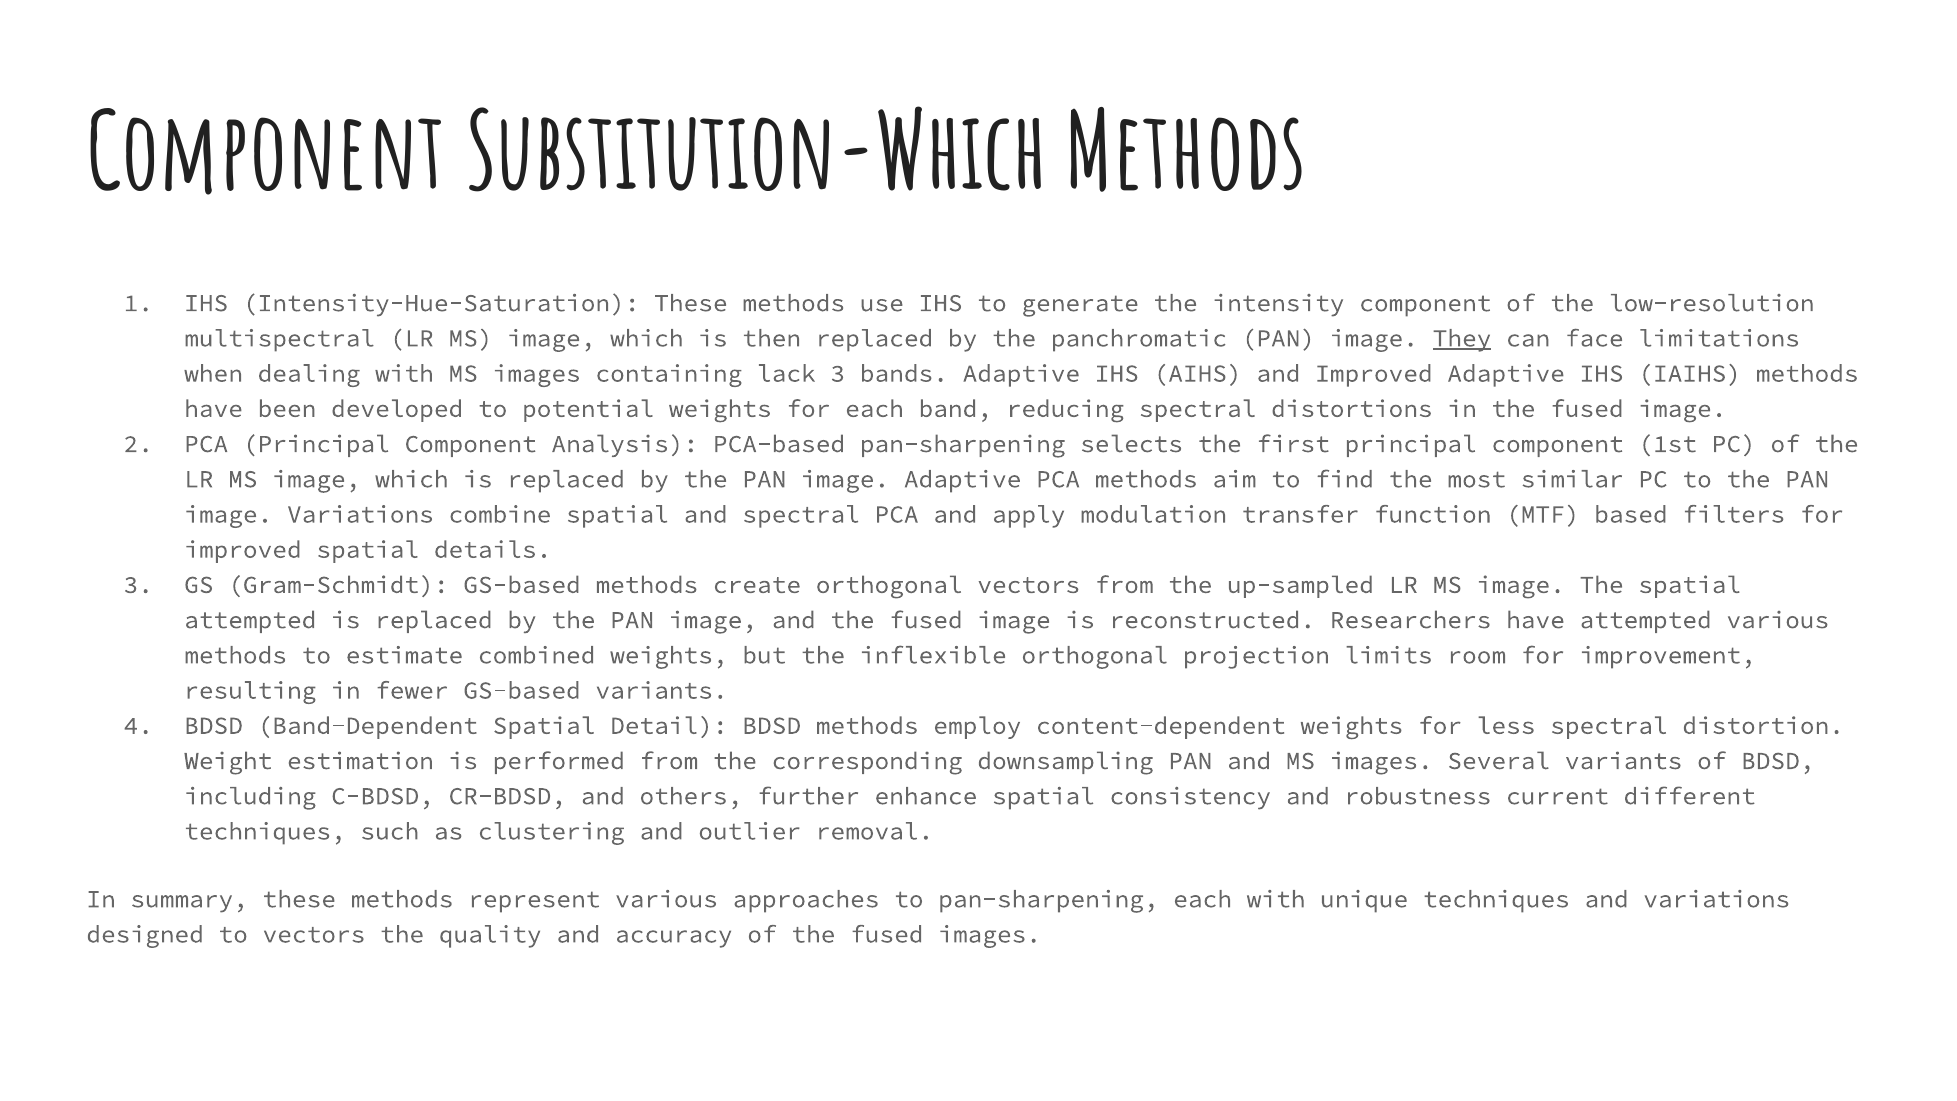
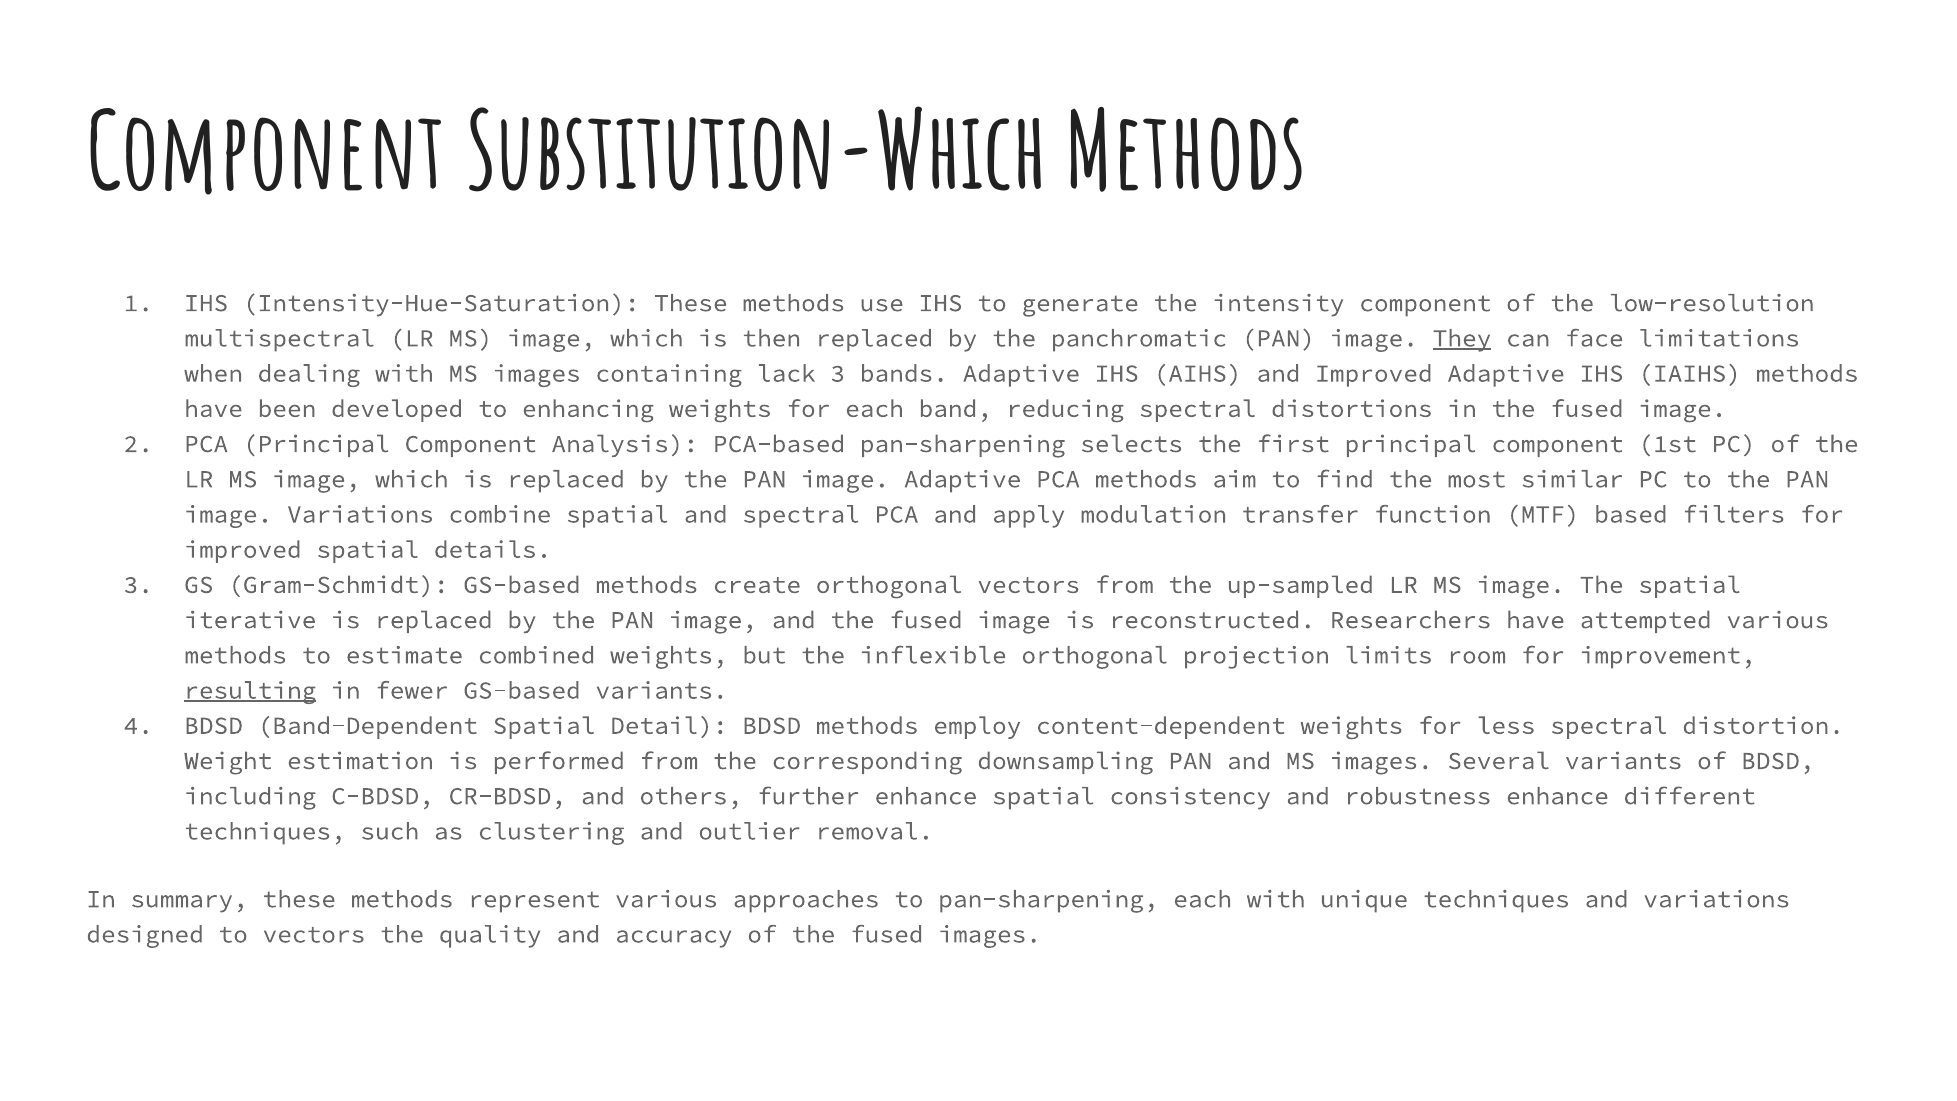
potential: potential -> enhancing
attempted at (250, 620): attempted -> iterative
resulting underline: none -> present
robustness current: current -> enhance
